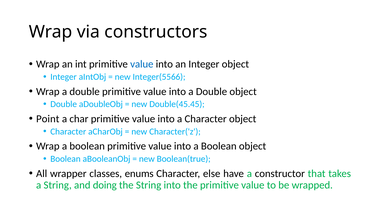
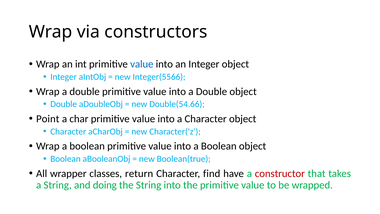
Double(45.45: Double(45.45 -> Double(54.66
enums: enums -> return
else: else -> find
constructor colour: black -> red
